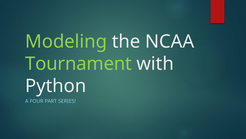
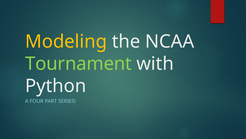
Modeling colour: light green -> yellow
